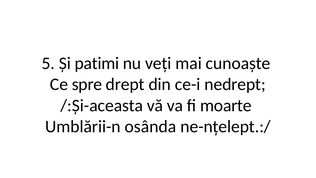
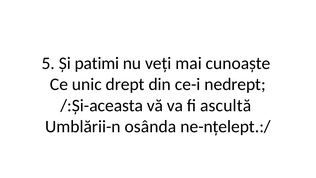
spre: spre -> unic
moarte: moarte -> ascultă
